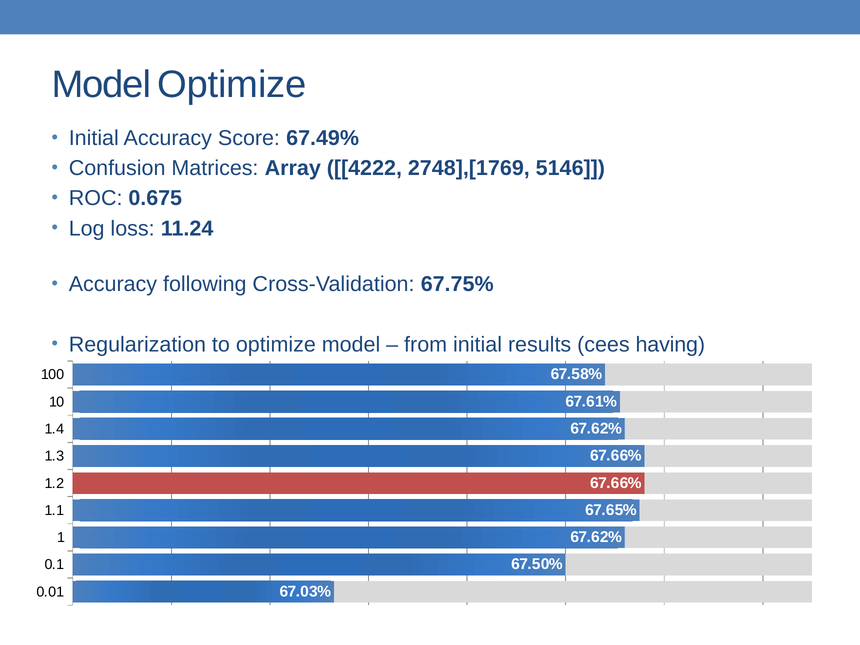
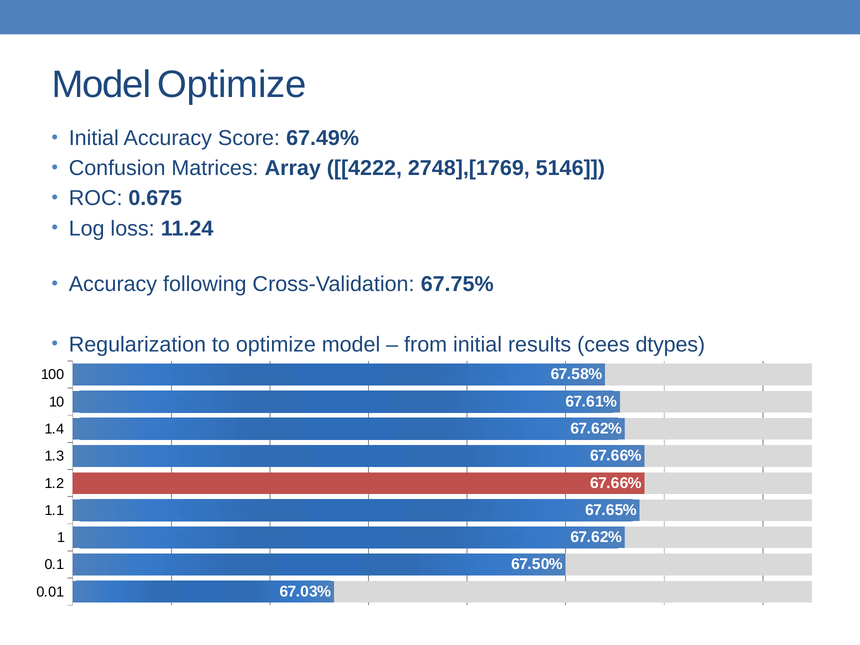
having: having -> dtypes
